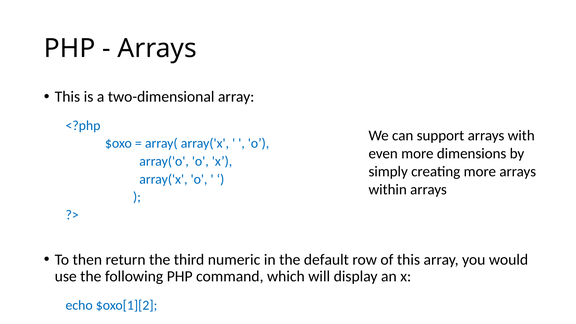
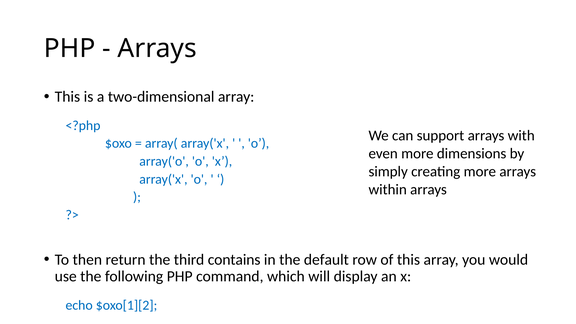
numeric: numeric -> contains
